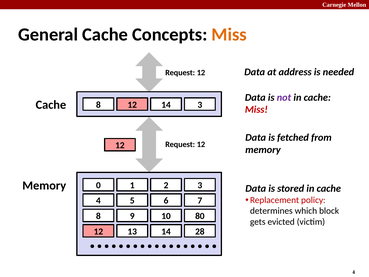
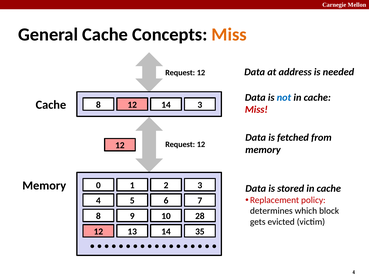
not colour: purple -> blue
80: 80 -> 28
28: 28 -> 35
